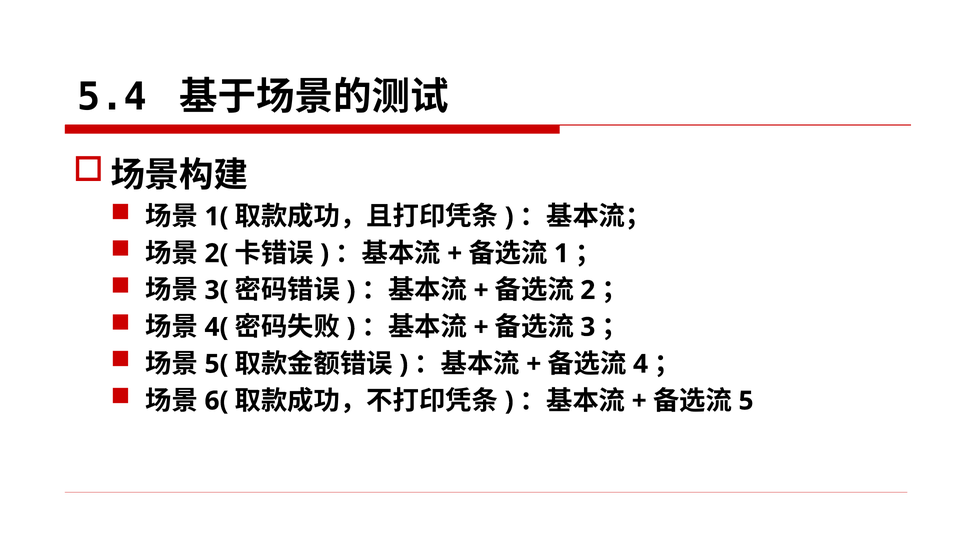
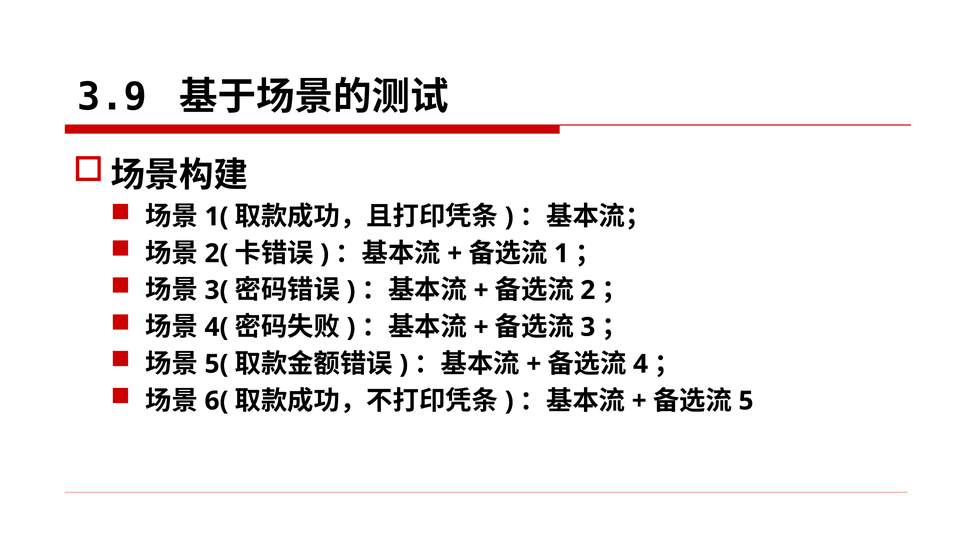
5.4: 5.4 -> 3.9
